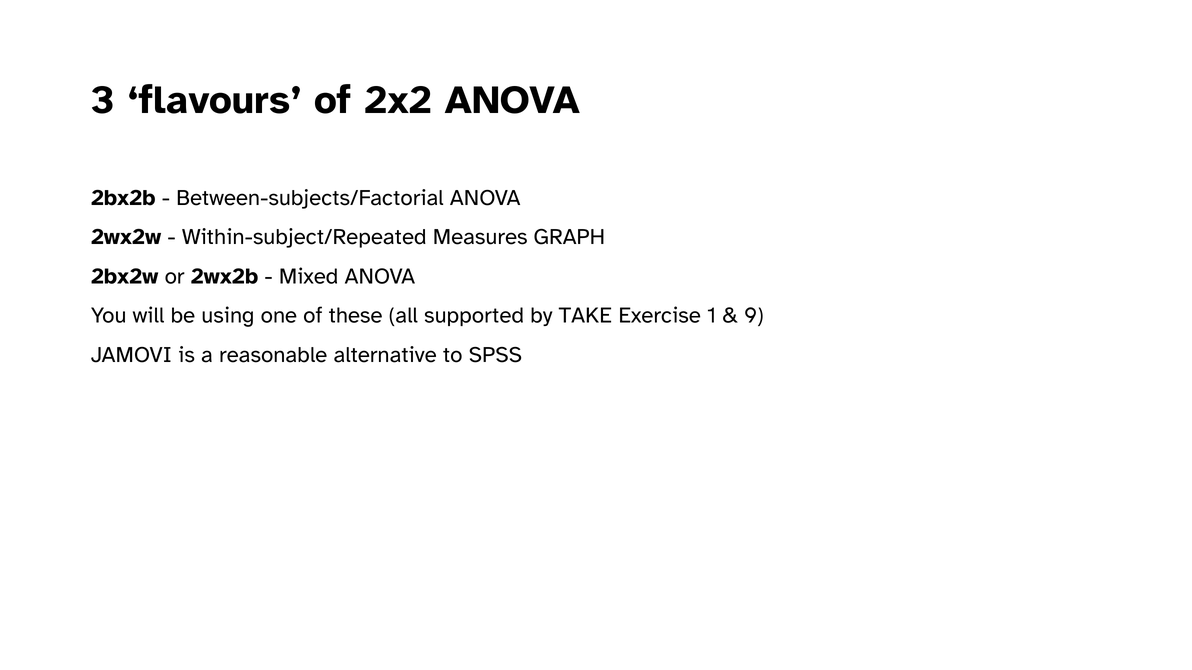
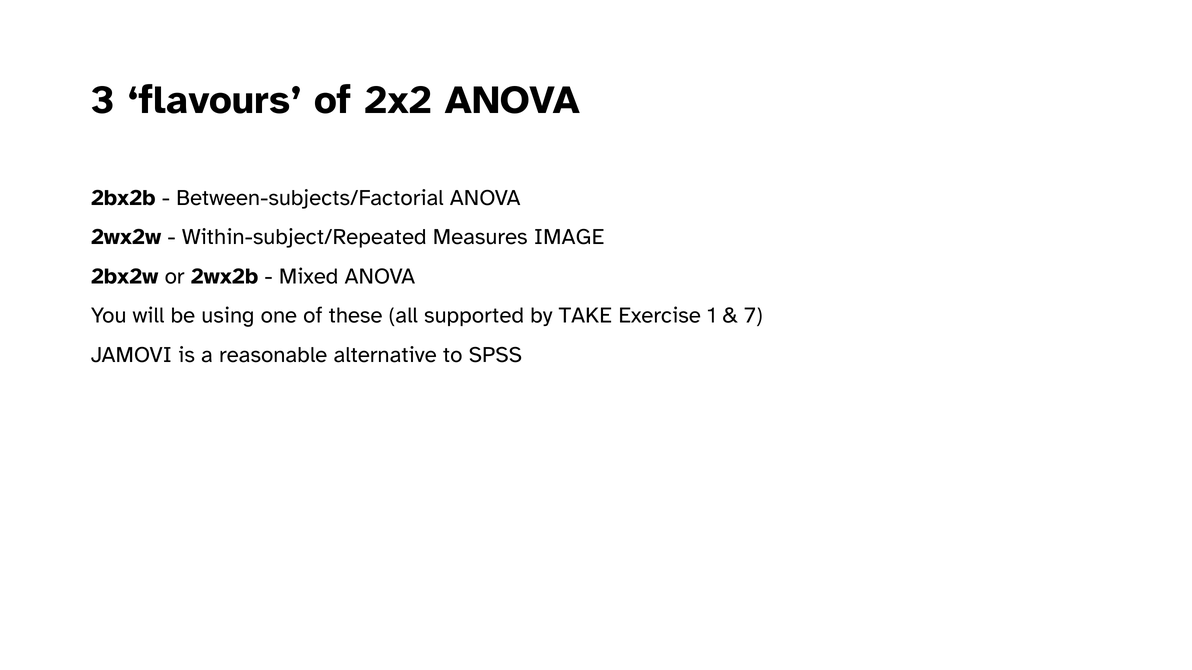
GRAPH: GRAPH -> IMAGE
9: 9 -> 7
